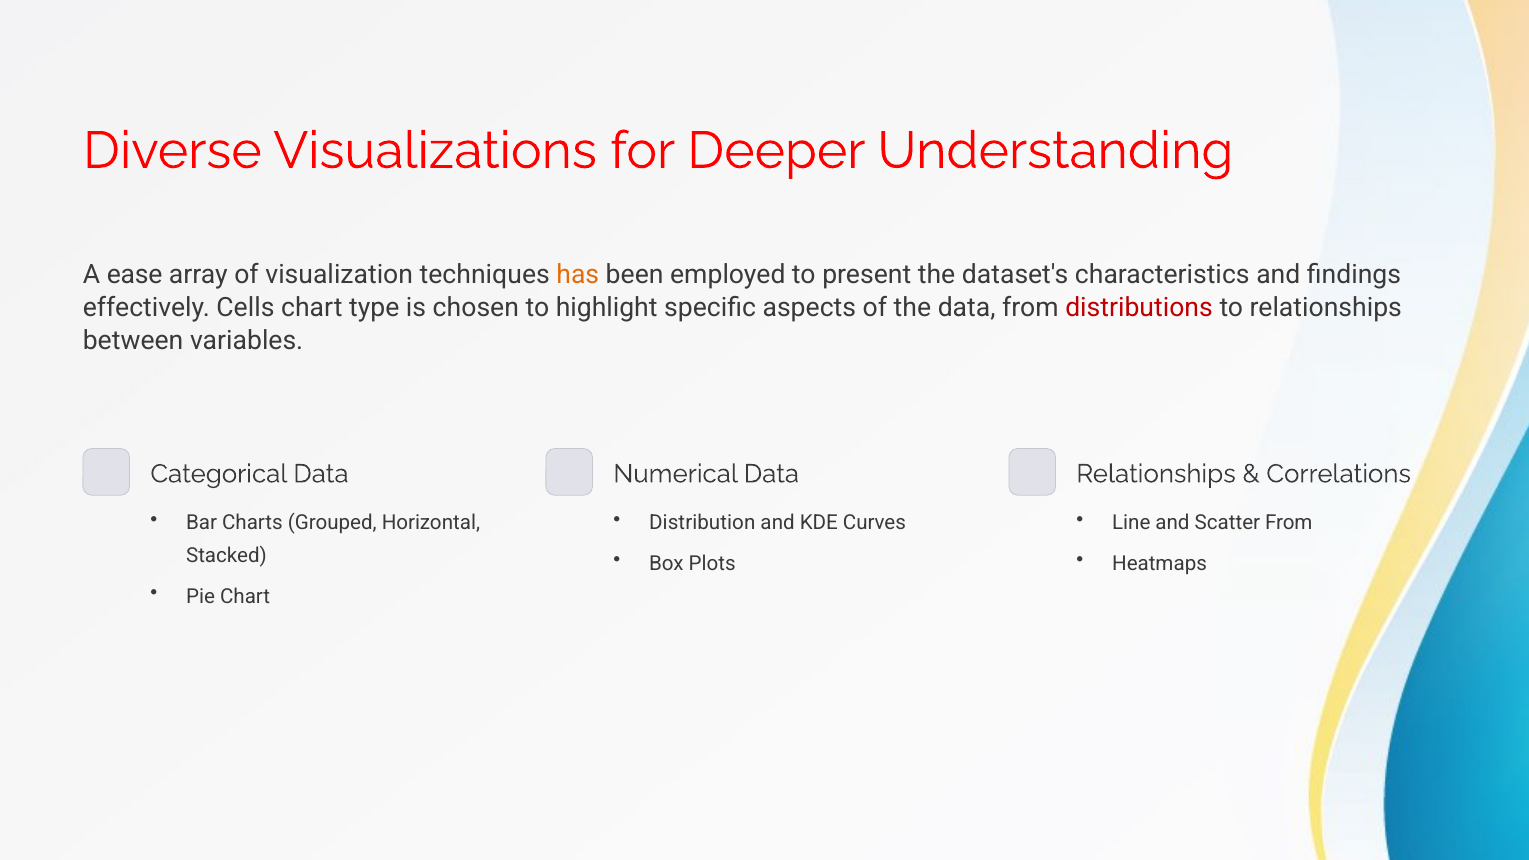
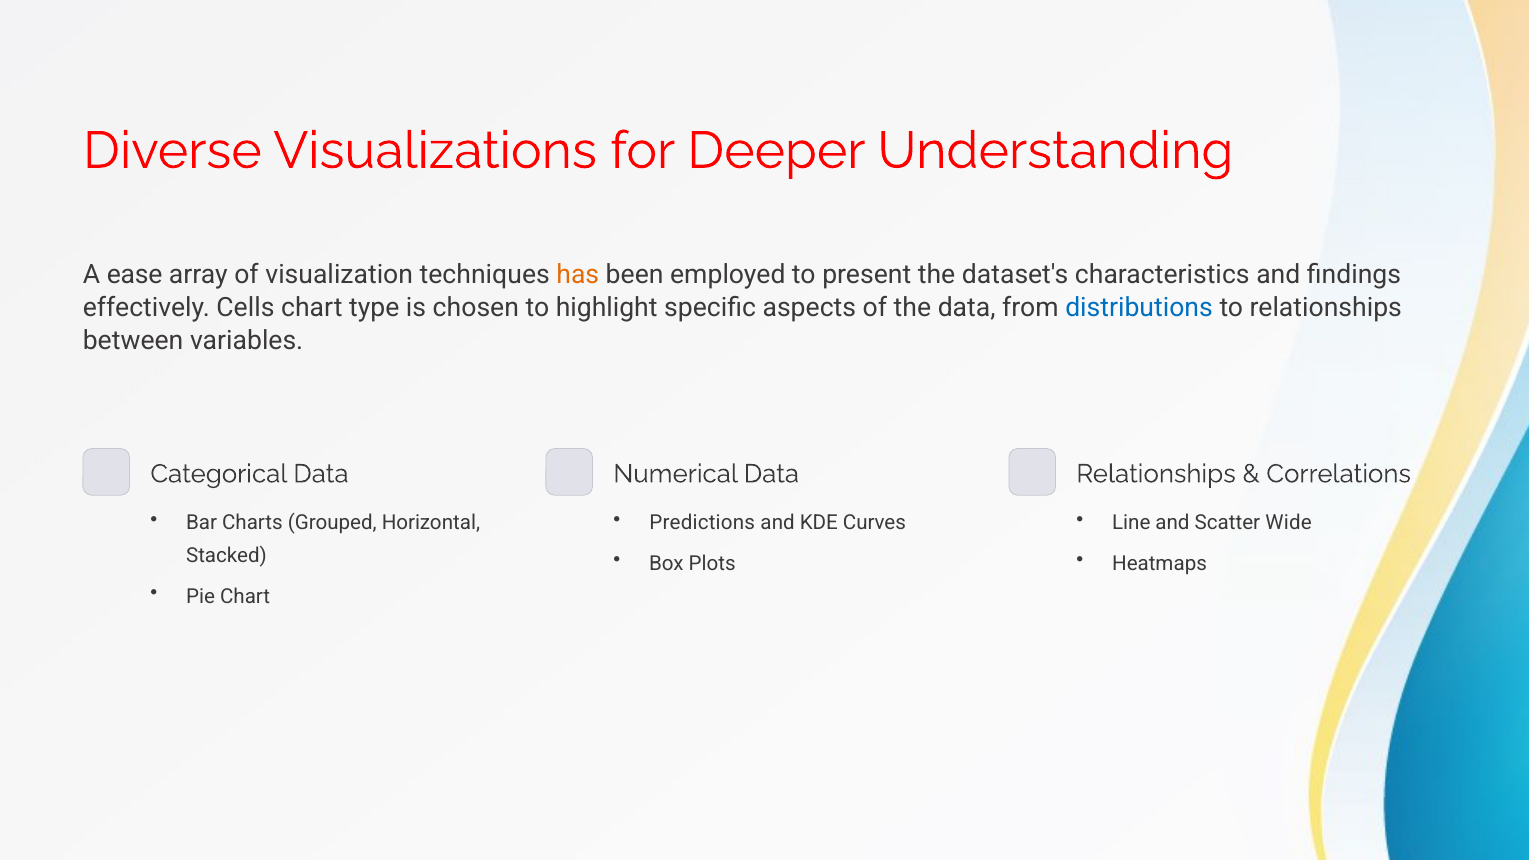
distributions colour: red -> blue
Distribution: Distribution -> Predictions
Scatter From: From -> Wide
